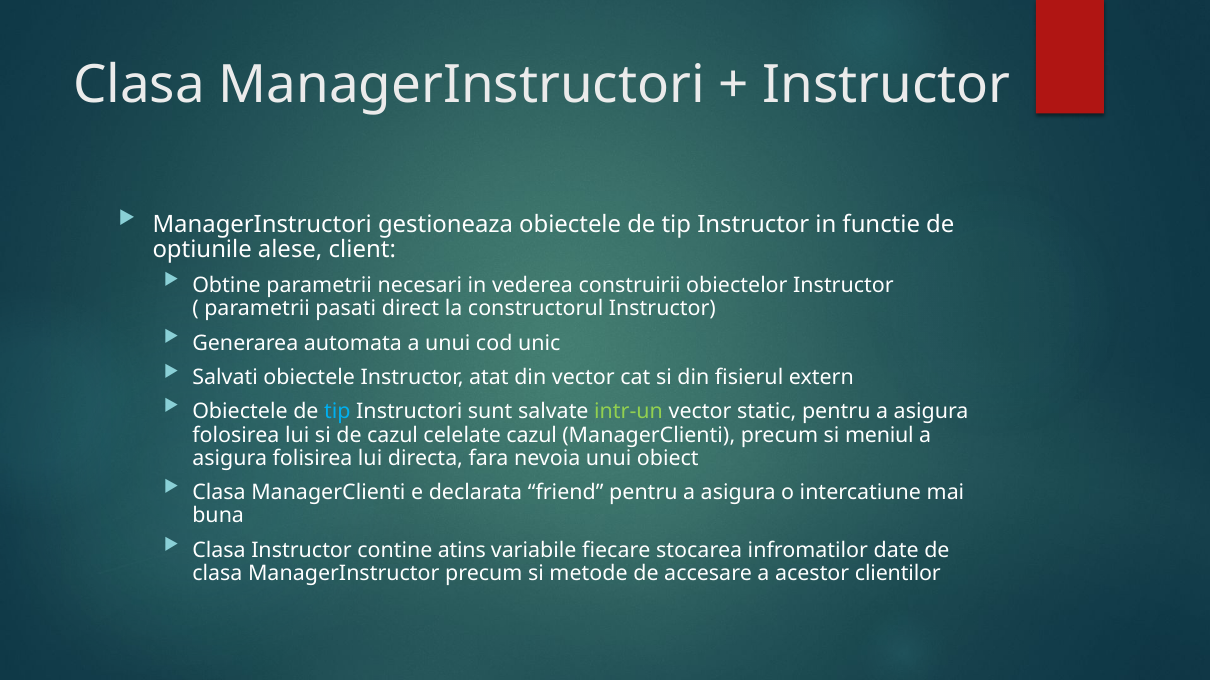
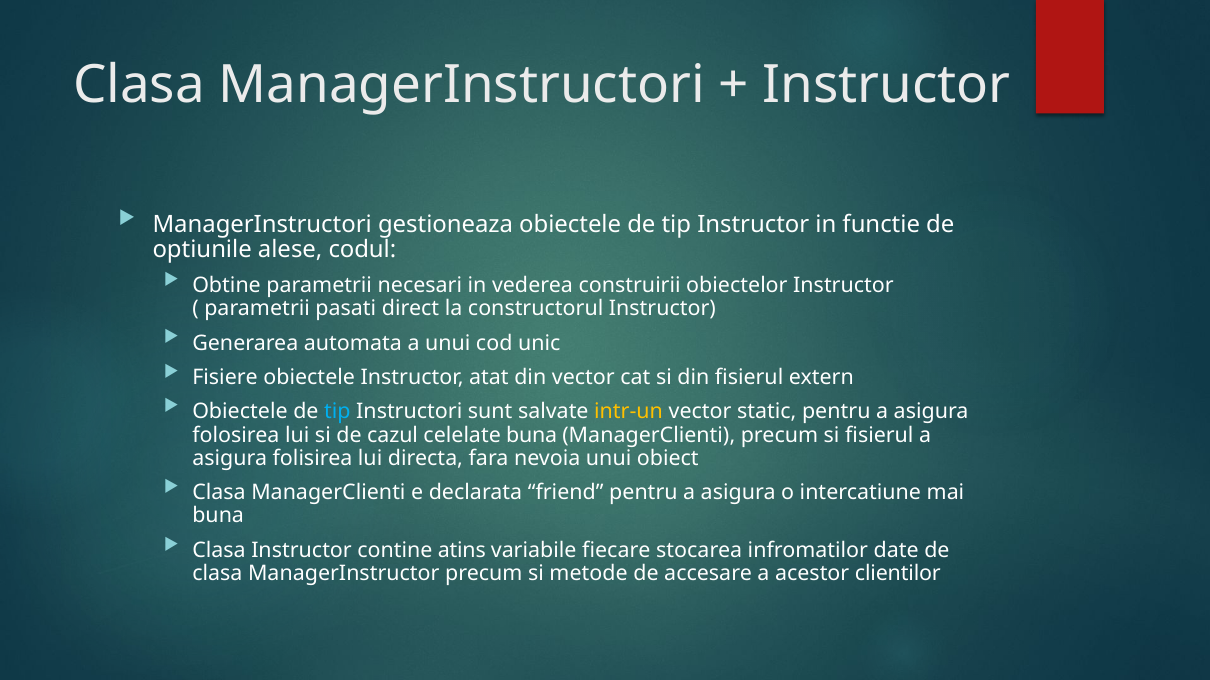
client: client -> codul
Salvati: Salvati -> Fisiere
intr-un colour: light green -> yellow
celelate cazul: cazul -> buna
si meniul: meniul -> fisierul
